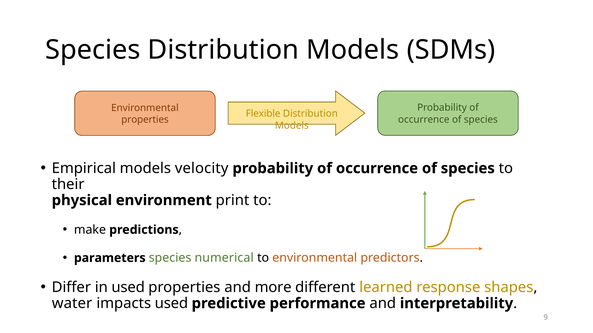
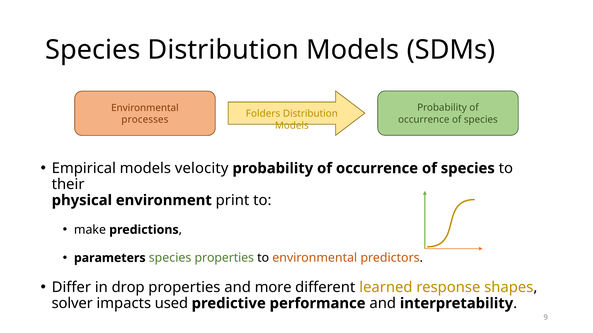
Flexible: Flexible -> Folders
properties at (145, 120): properties -> processes
species numerical: numerical -> properties
in used: used -> drop
water: water -> solver
